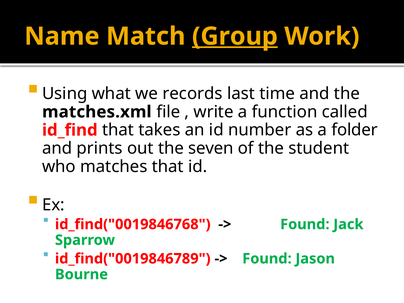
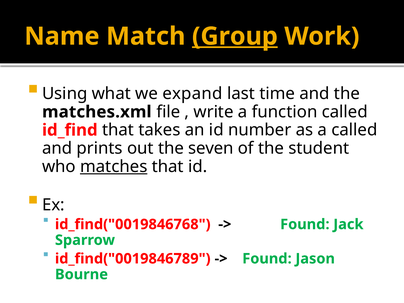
records: records -> expand
a folder: folder -> called
matches underline: none -> present
